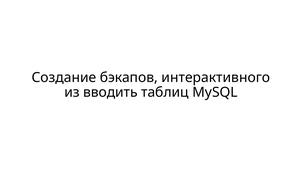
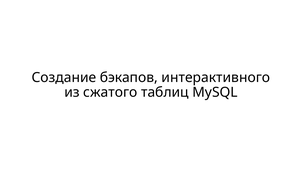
вводить: вводить -> сжатого
